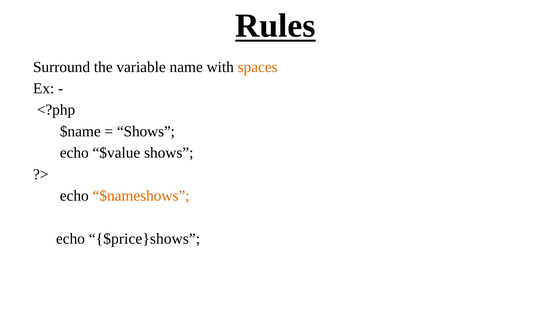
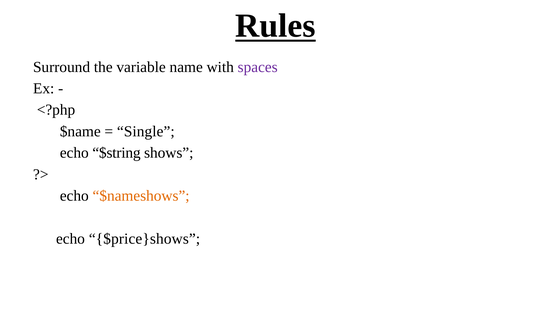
spaces colour: orange -> purple
Shows at (146, 131): Shows -> Single
$value: $value -> $string
